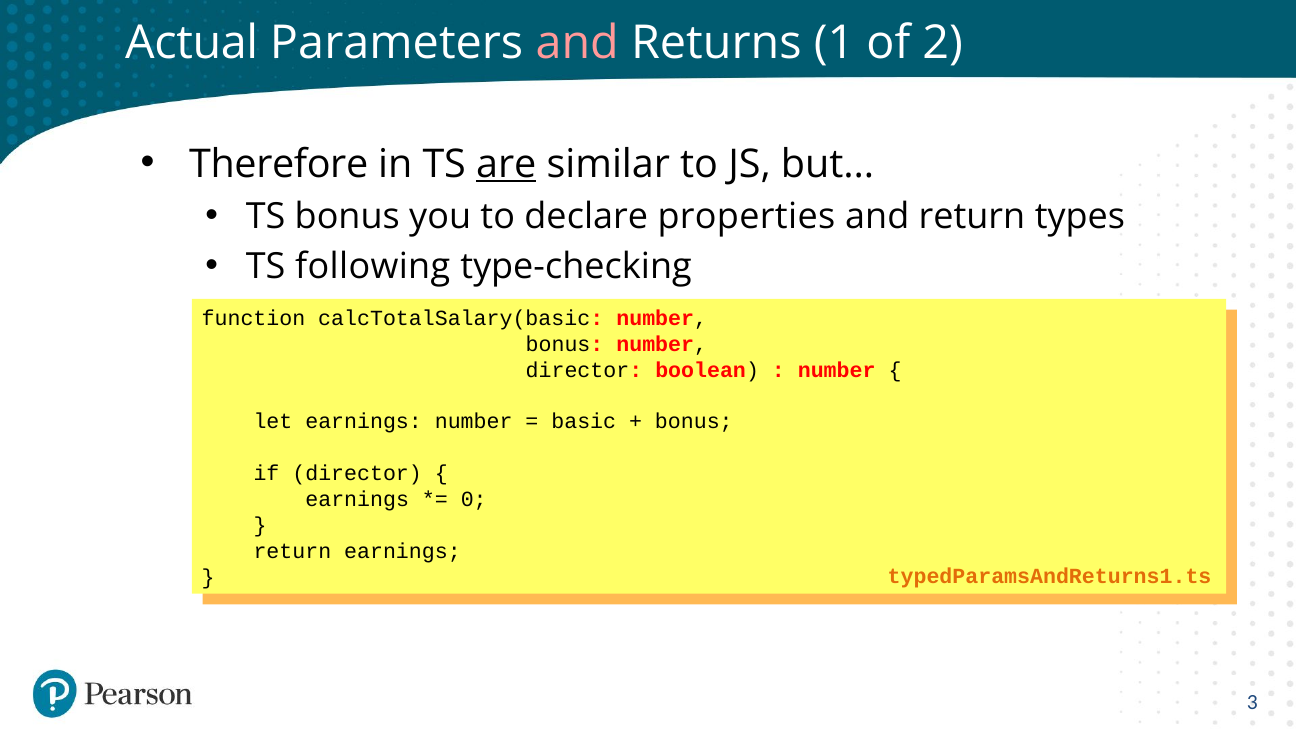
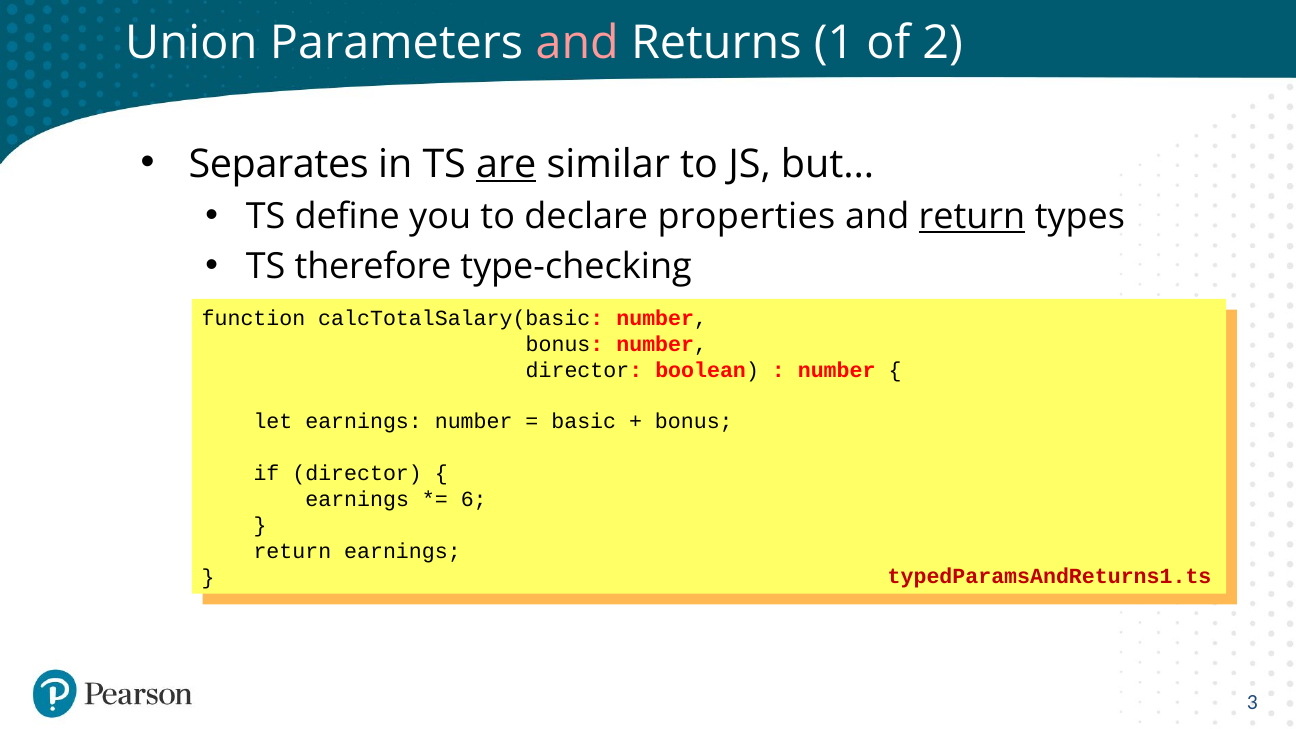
Actual: Actual -> Union
Therefore: Therefore -> Separates
TS bonus: bonus -> define
return at (972, 216) underline: none -> present
following: following -> therefore
0: 0 -> 6
typedParamsAndReturns1.ts colour: orange -> red
